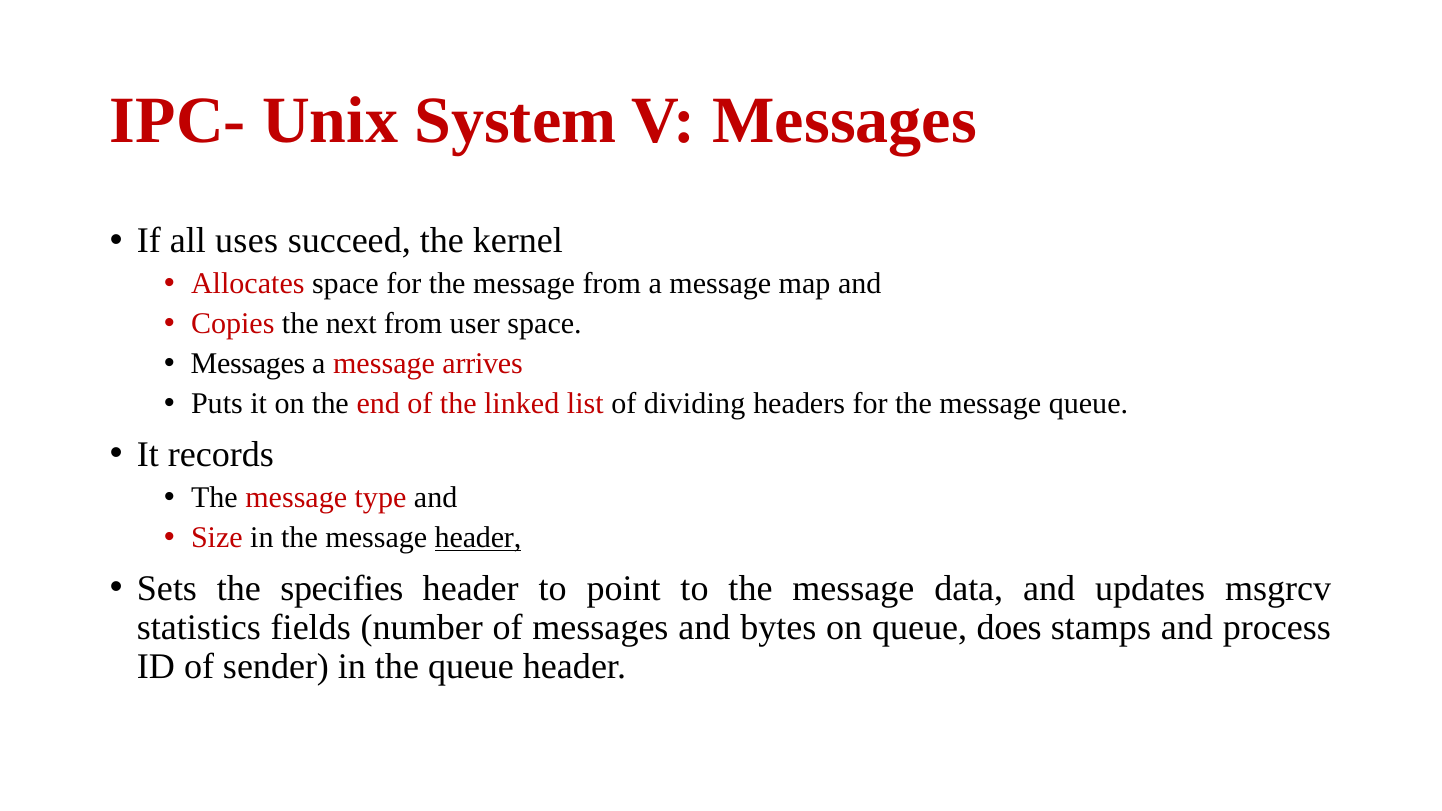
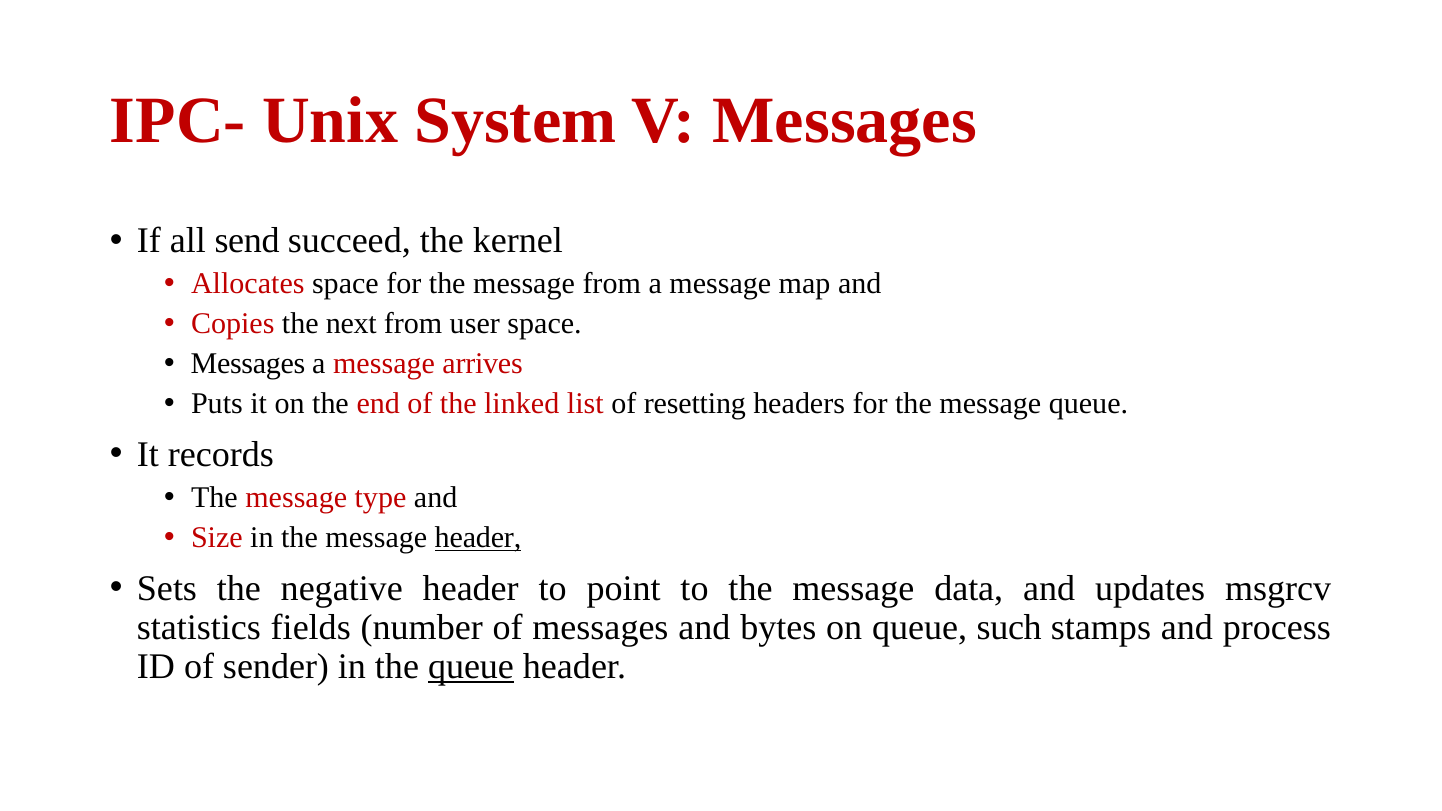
uses: uses -> send
dividing: dividing -> resetting
specifies: specifies -> negative
does: does -> such
queue at (471, 666) underline: none -> present
